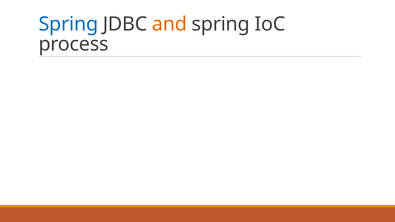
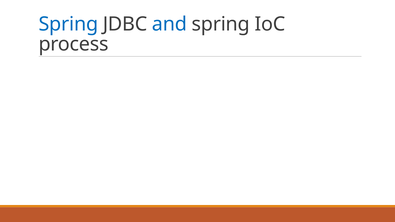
and colour: orange -> blue
